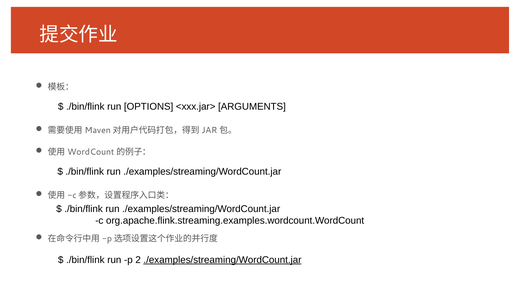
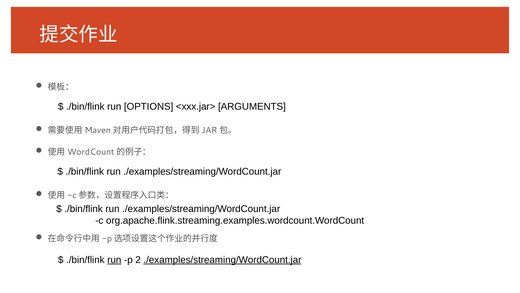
run at (114, 259) underline: none -> present
